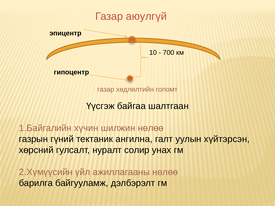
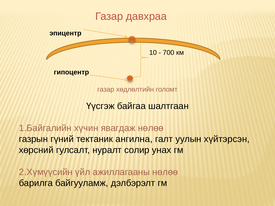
аюулгүй: аюулгүй -> давхраа
шилжин: шилжин -> явагдаж
